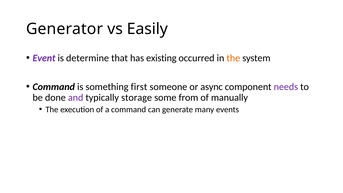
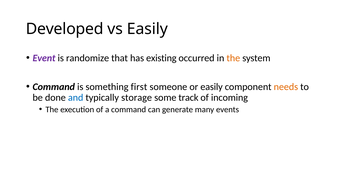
Generator: Generator -> Developed
determine: determine -> randomize
or async: async -> easily
needs colour: purple -> orange
and colour: purple -> blue
from: from -> track
manually: manually -> incoming
